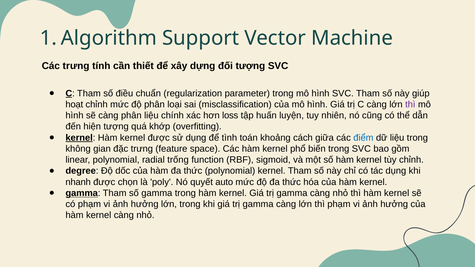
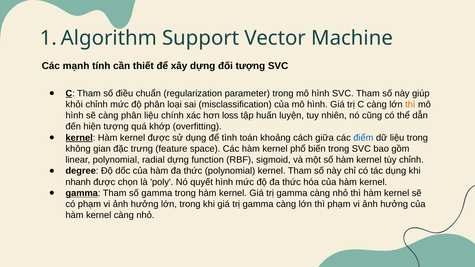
Các trưng: trưng -> mạnh
hoạt: hoạt -> khỏi
thì at (410, 104) colour: purple -> orange
radial trống: trống -> dựng
quyết auto: auto -> hình
